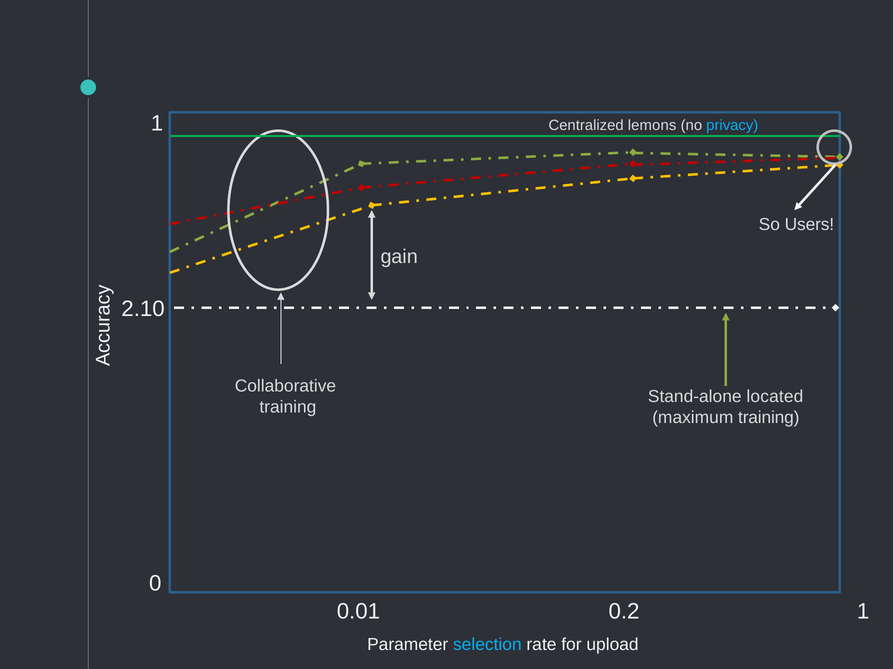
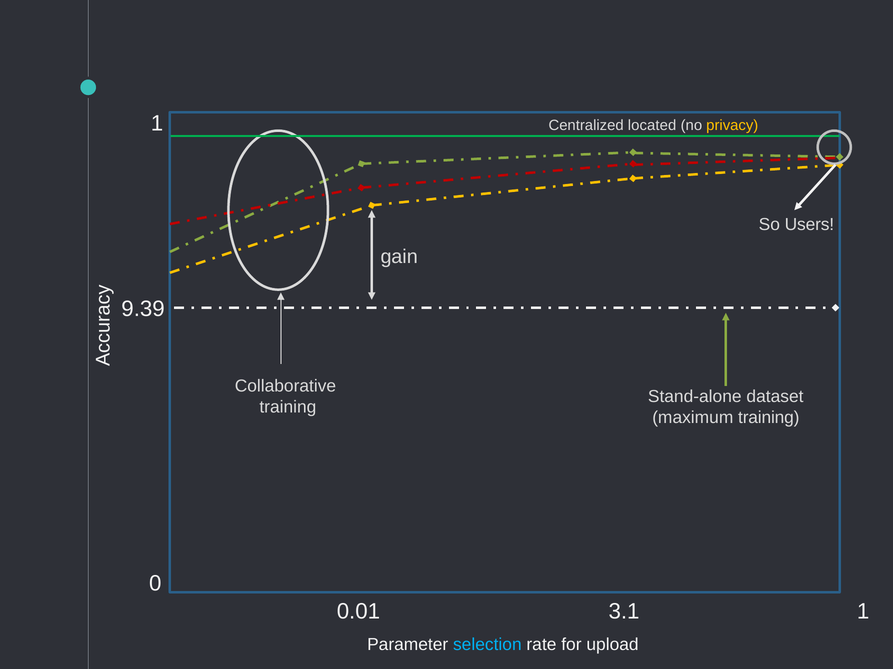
lemons: lemons -> located
privacy colour: light blue -> yellow
2.10: 2.10 -> 9.39
located: located -> dataset
0.2: 0.2 -> 3.1
